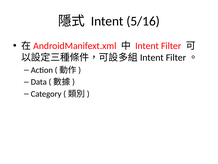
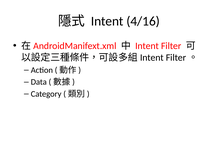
5/16: 5/16 -> 4/16
